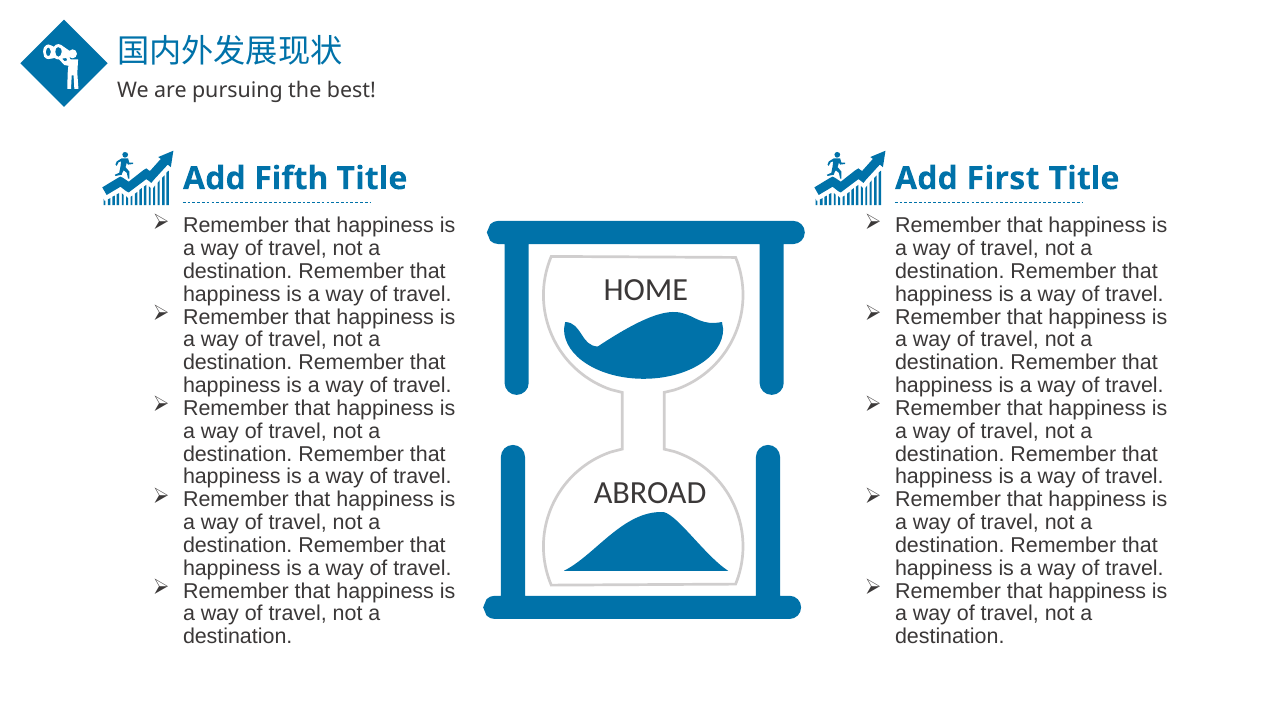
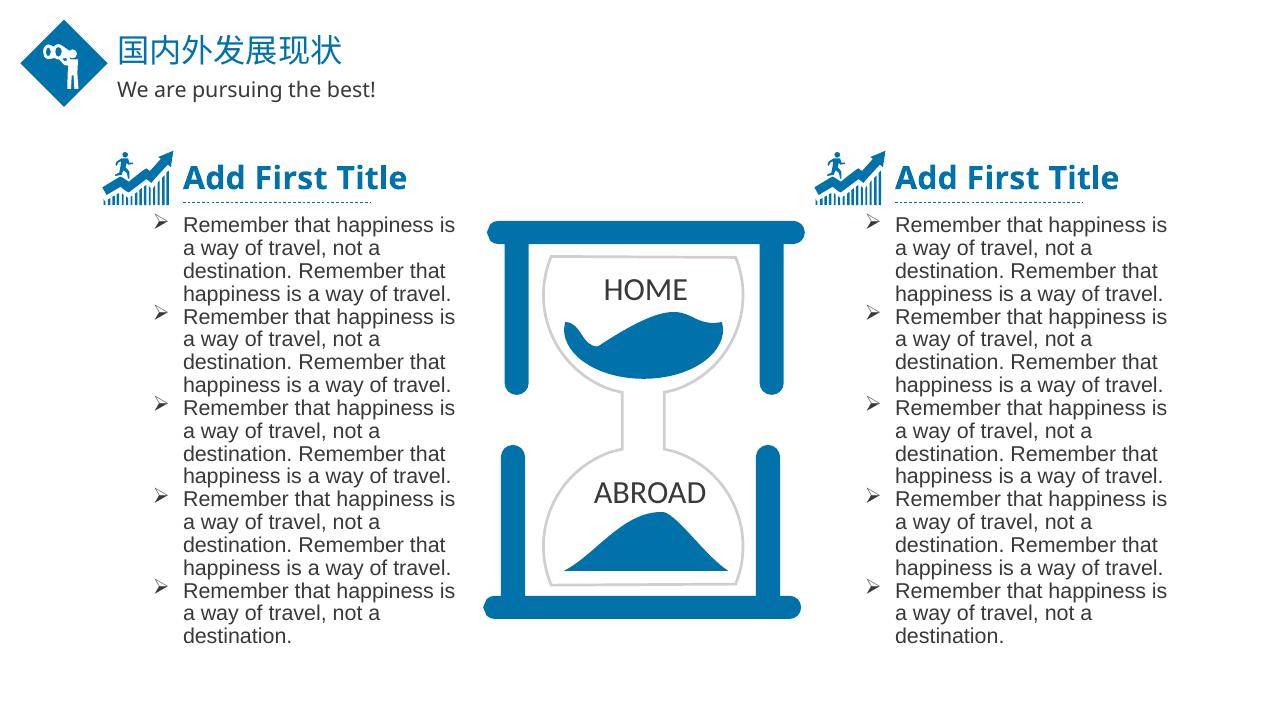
Fifth at (291, 178): Fifth -> First
